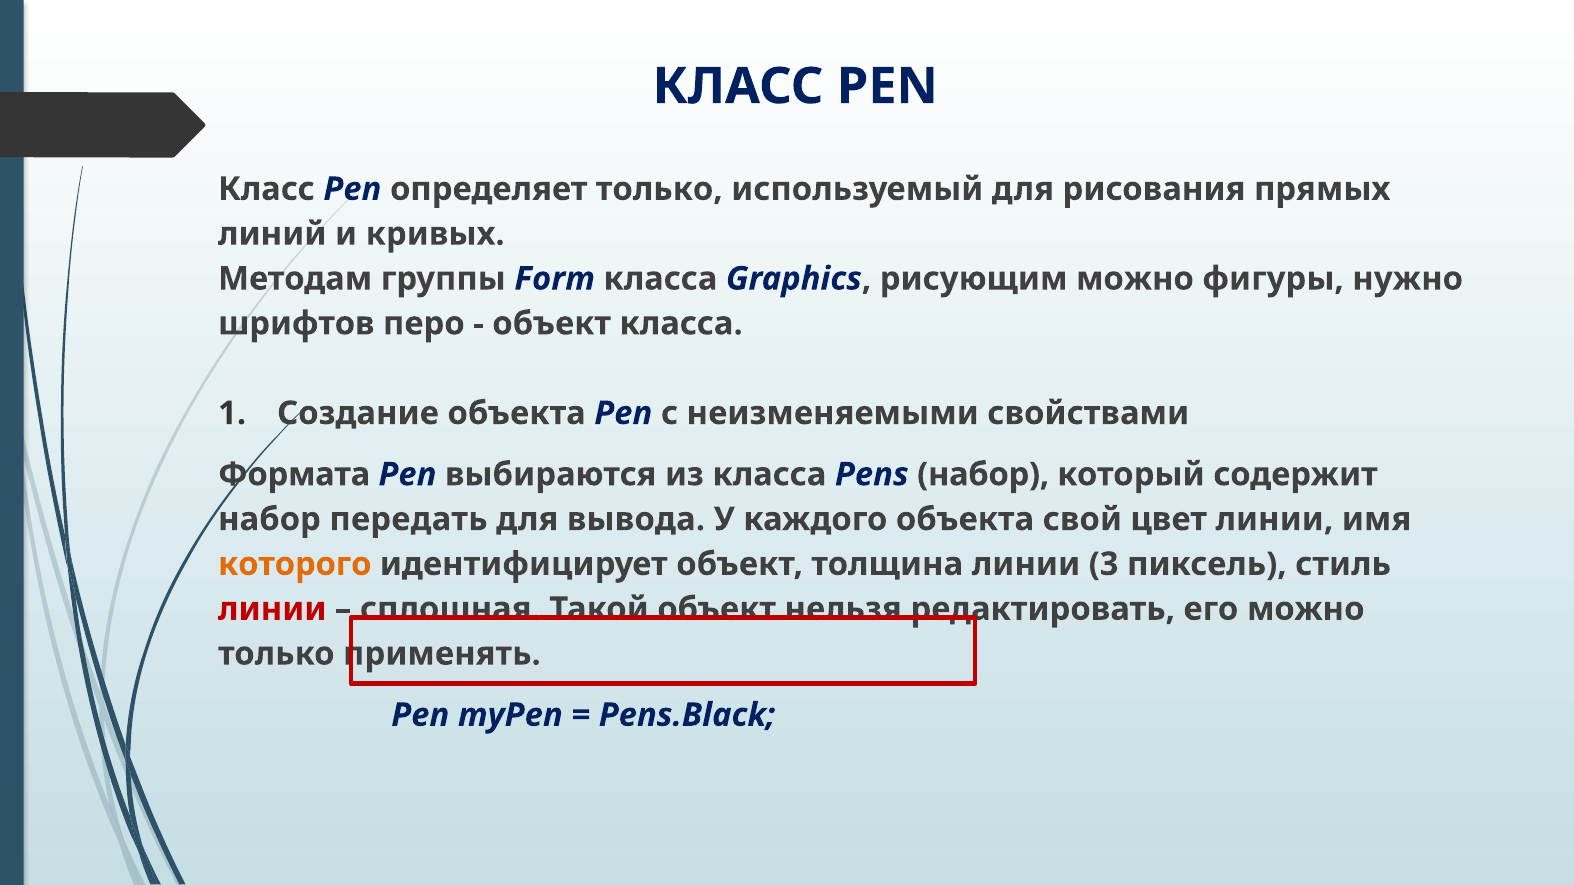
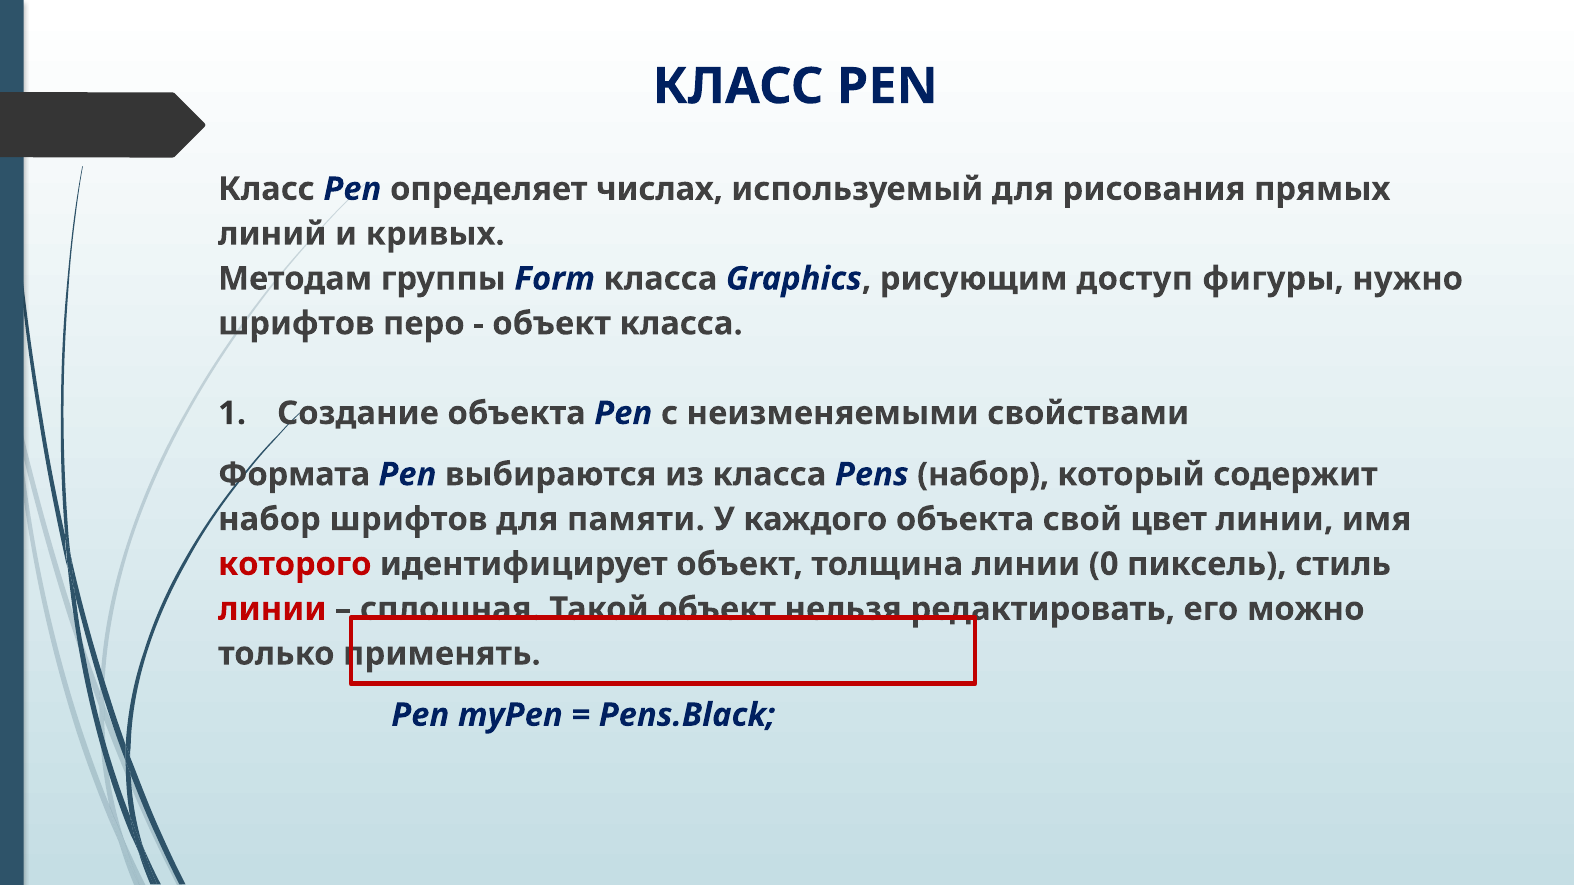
определяет только: только -> числах
рисующим можно: можно -> доступ
набор передать: передать -> шрифтов
вывода: вывода -> памяти
которого colour: orange -> red
3: 3 -> 0
